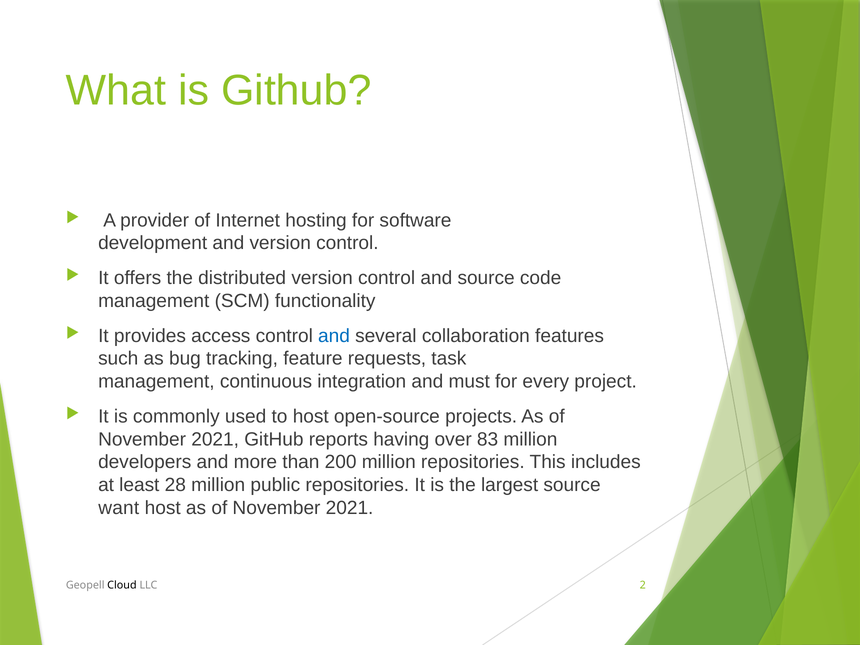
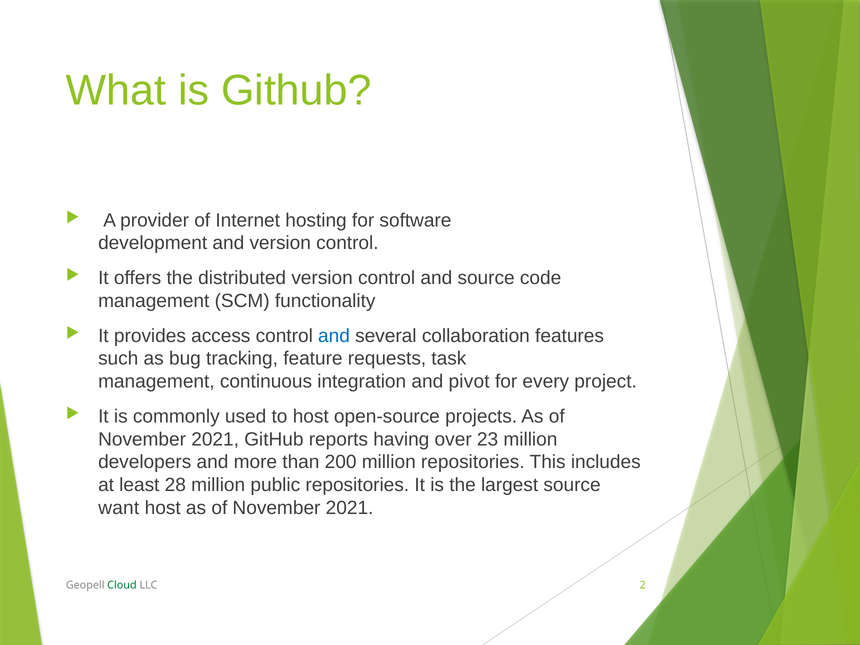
must: must -> pivot
83: 83 -> 23
Cloud colour: black -> green
